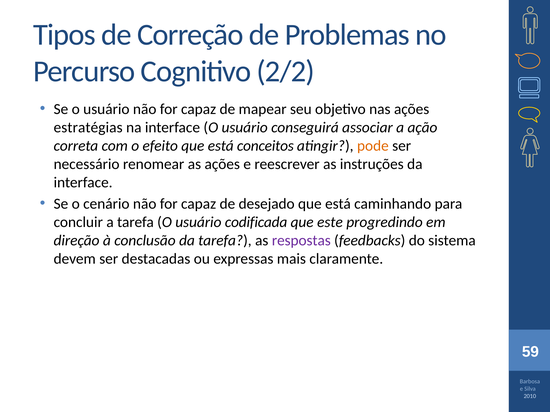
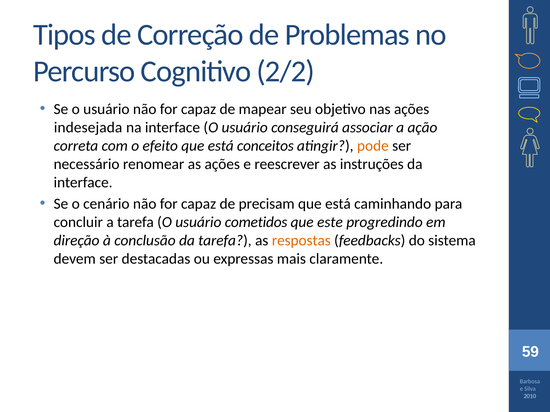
estratégias: estratégias -> indesejada
desejado: desejado -> precisam
codificada: codificada -> cometidos
respostas colour: purple -> orange
